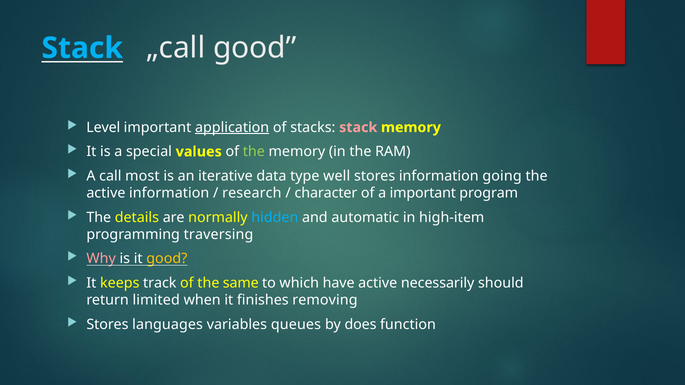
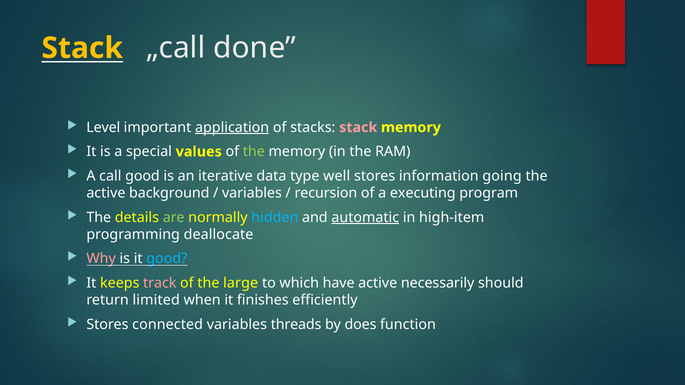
Stack at (82, 48) colour: light blue -> yellow
„call good: good -> done
call most: most -> good
active information: information -> background
research at (252, 193): research -> variables
character: character -> recursion
a important: important -> executing
are colour: white -> light green
automatic underline: none -> present
traversing: traversing -> deallocate
good at (167, 259) colour: yellow -> light blue
track colour: white -> pink
same: same -> large
removing: removing -> efficiently
languages: languages -> connected
queues: queues -> threads
